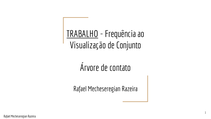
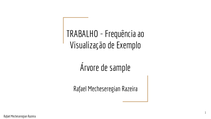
TRABALHO underline: present -> none
Conjunto: Conjunto -> Exemplo
contato: contato -> sample
